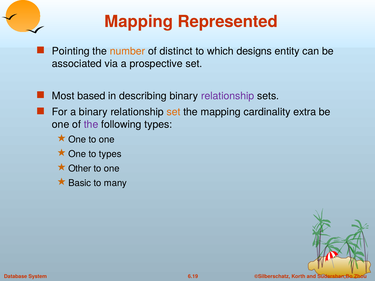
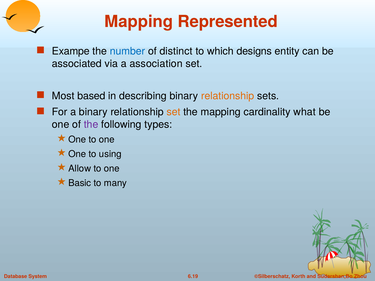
Pointing: Pointing -> Exampe
number colour: orange -> blue
prospective: prospective -> association
relationship at (228, 96) colour: purple -> orange
extra: extra -> what
to types: types -> using
Other: Other -> Allow
